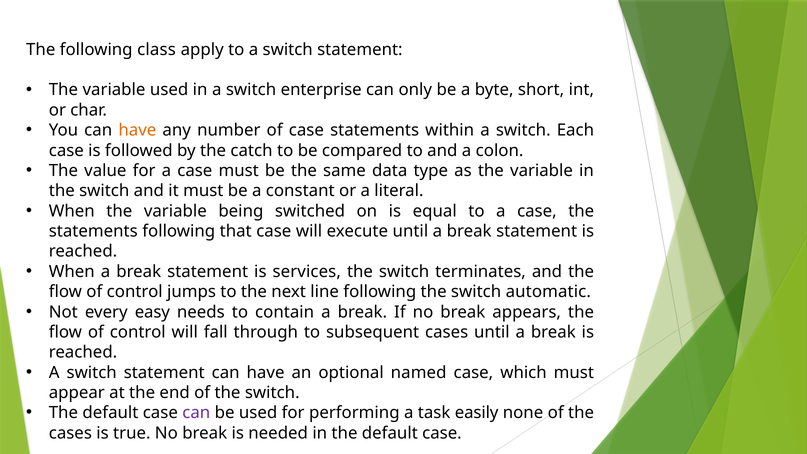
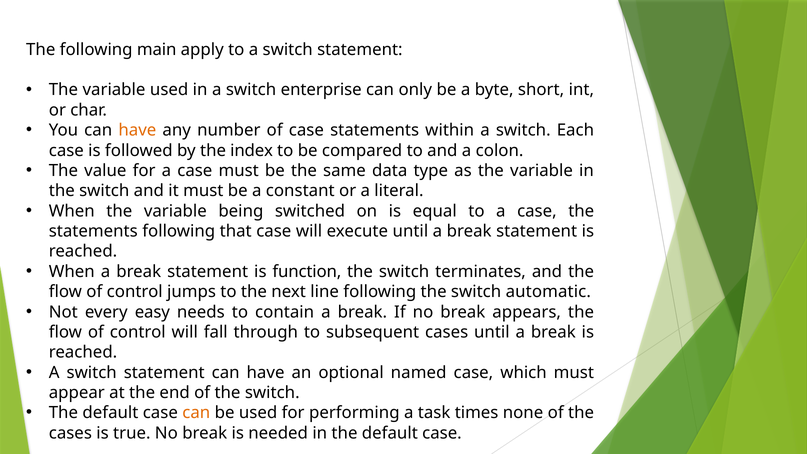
class: class -> main
catch: catch -> index
services: services -> function
can at (196, 413) colour: purple -> orange
easily: easily -> times
